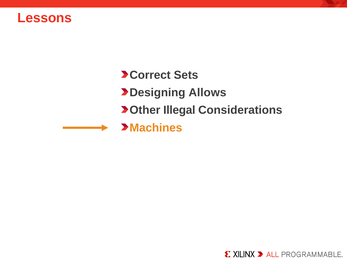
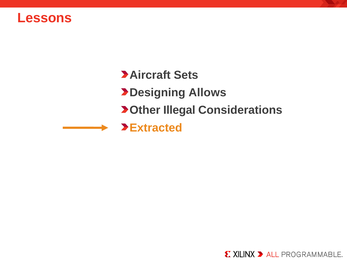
Correct: Correct -> Aircraft
Machines: Machines -> Extracted
